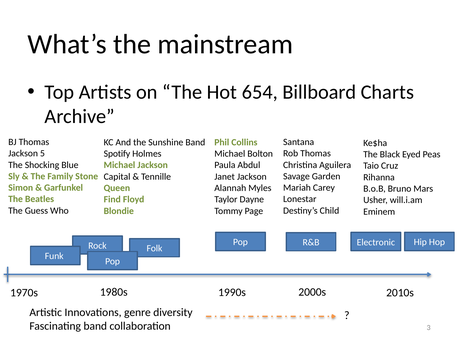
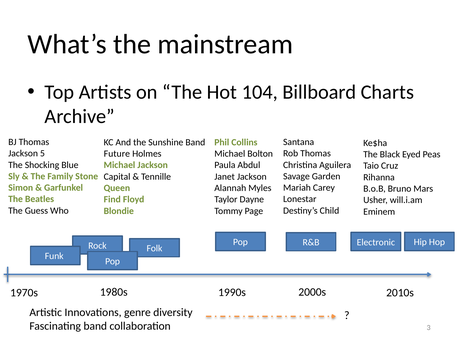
654: 654 -> 104
Spotify: Spotify -> Future
